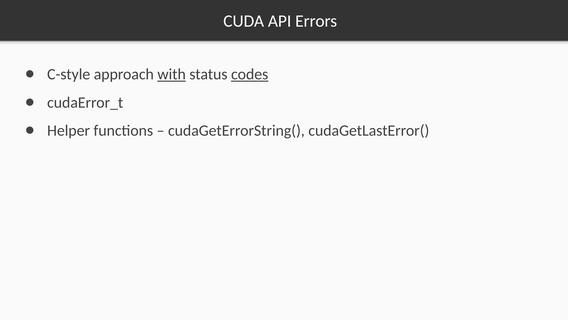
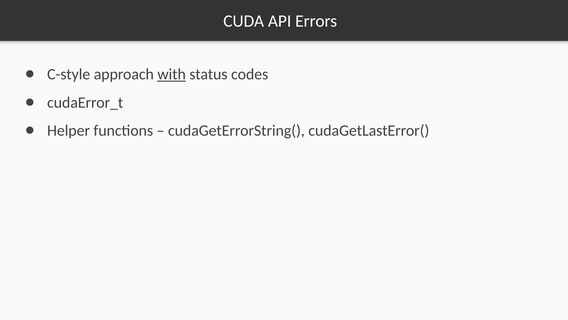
codes underline: present -> none
